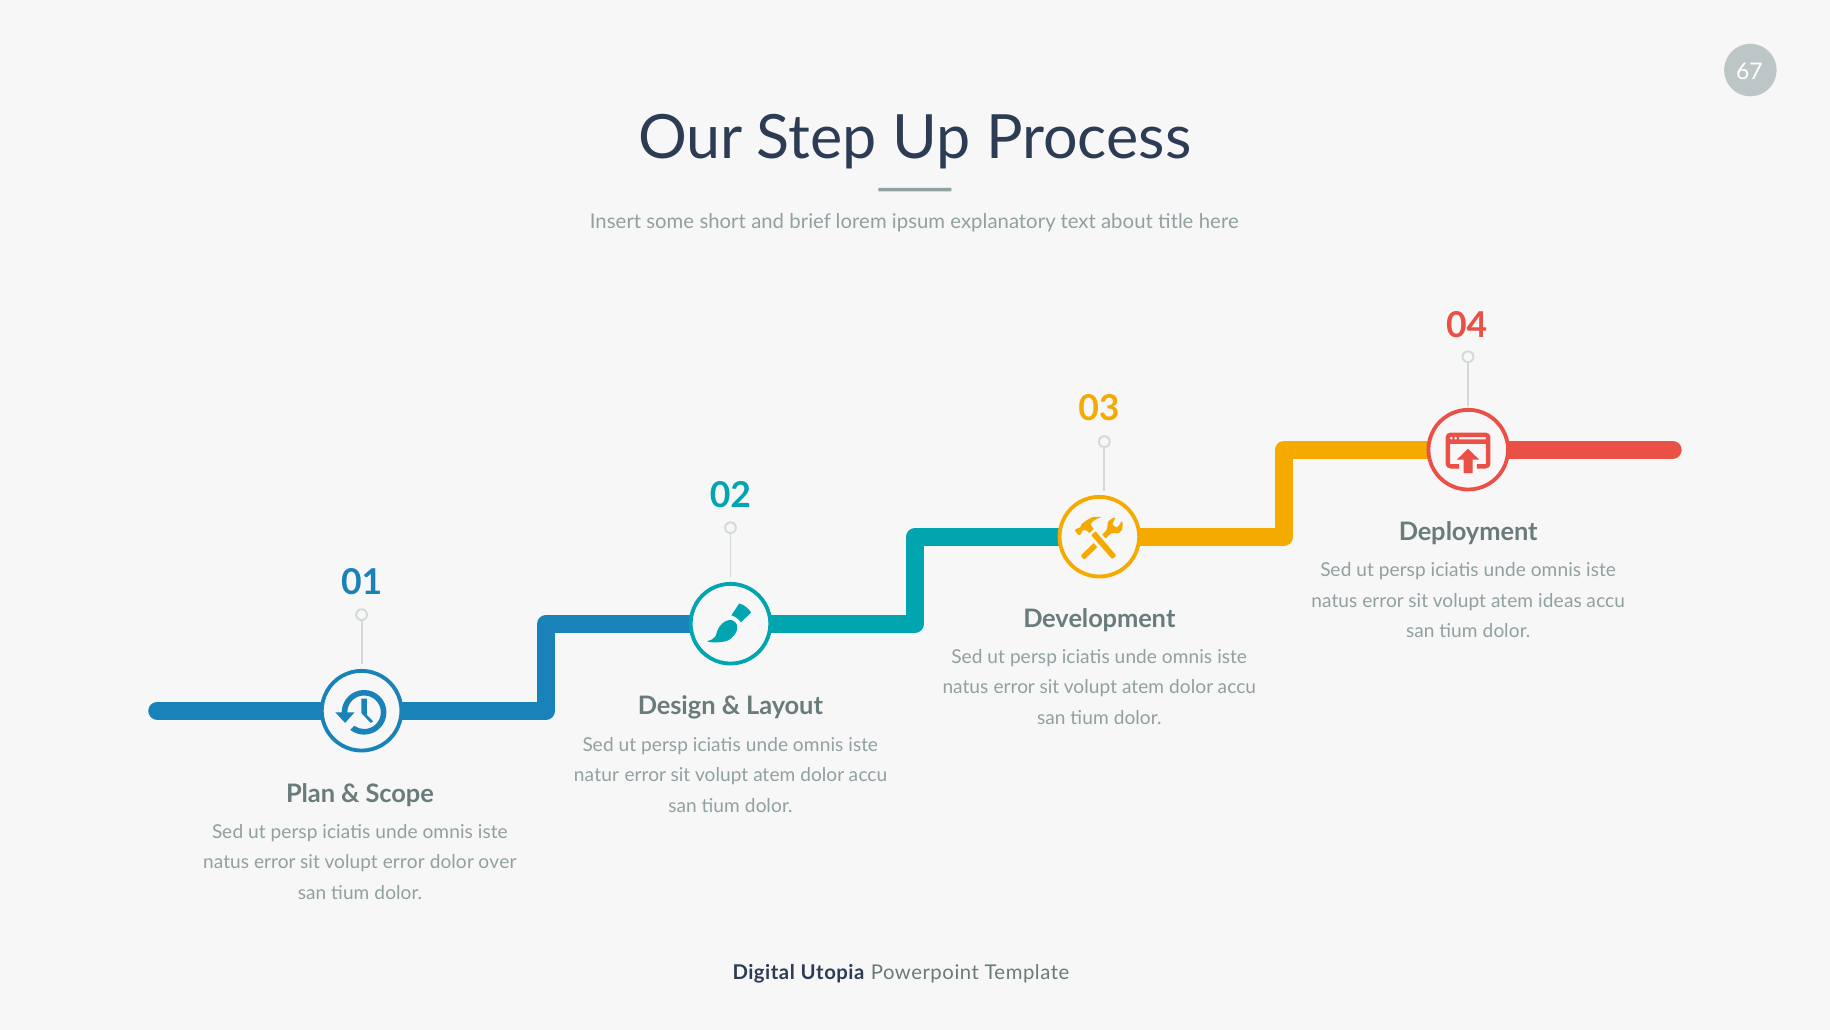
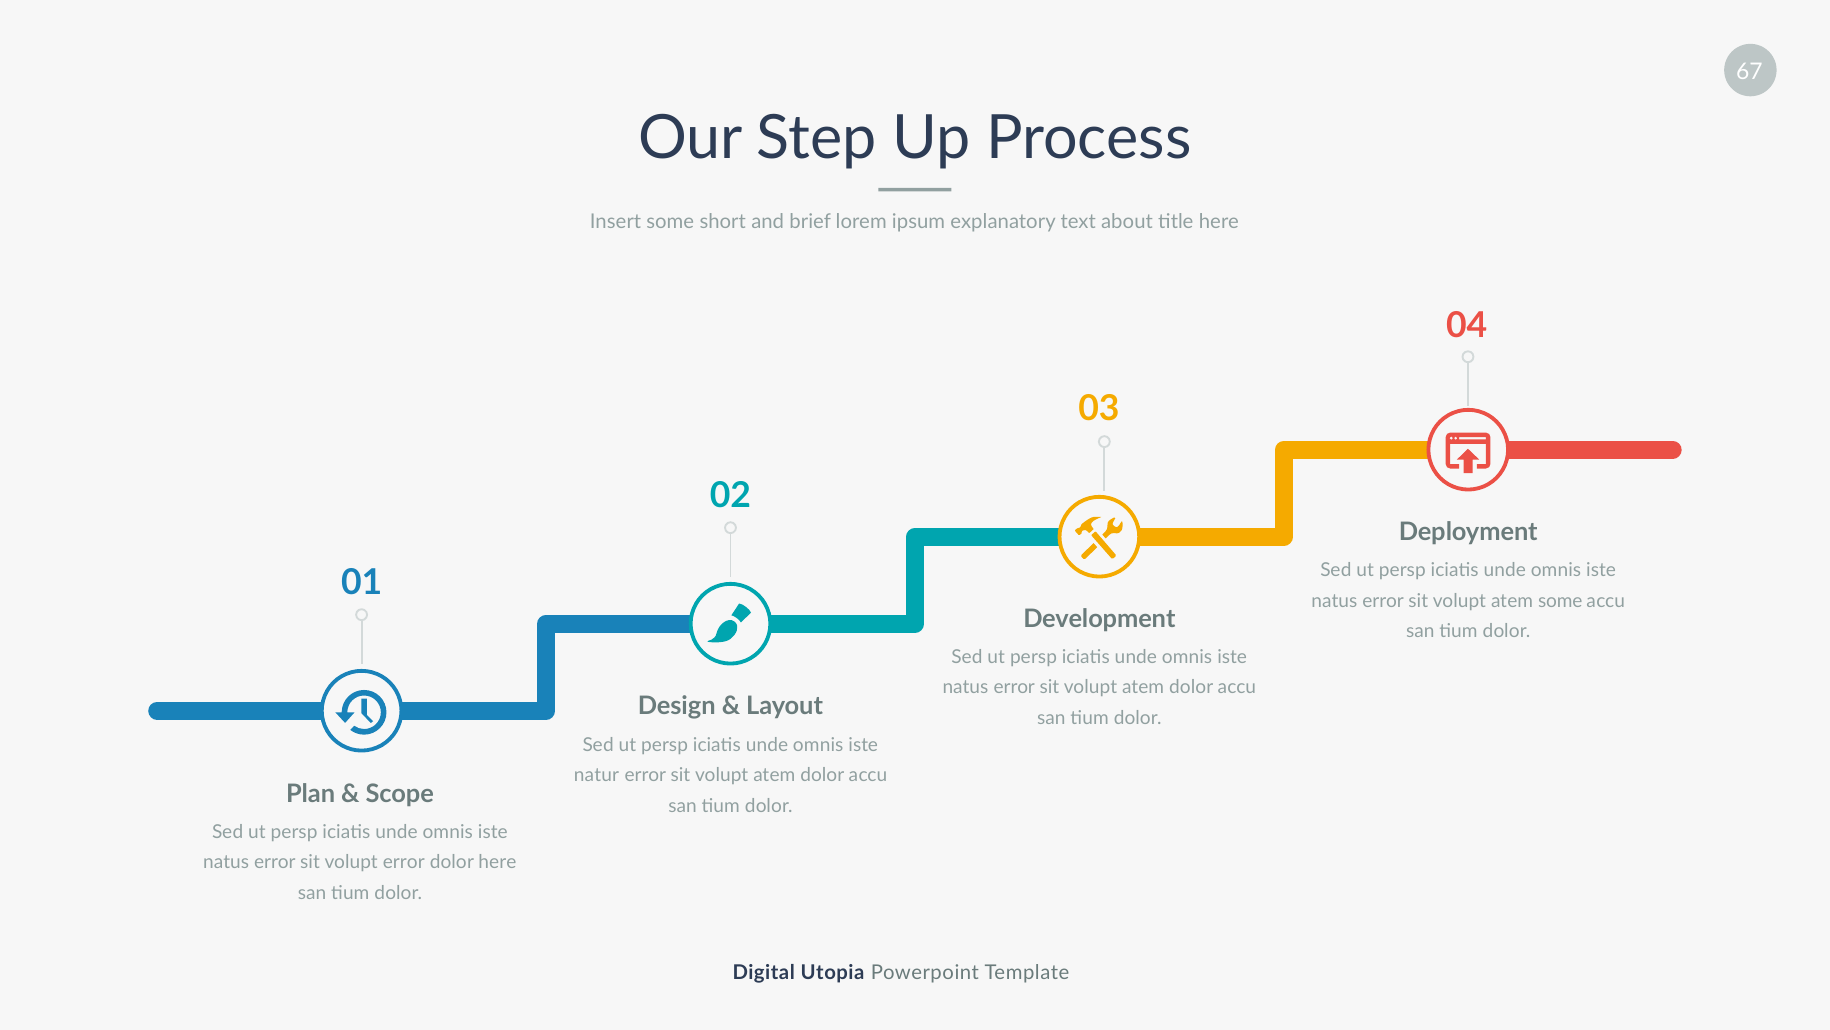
atem ideas: ideas -> some
dolor over: over -> here
